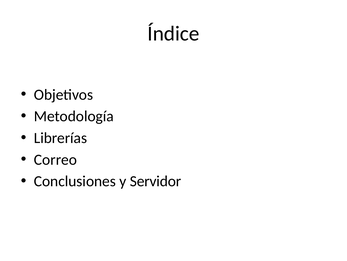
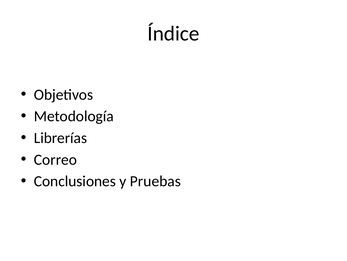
Servidor: Servidor -> Pruebas
